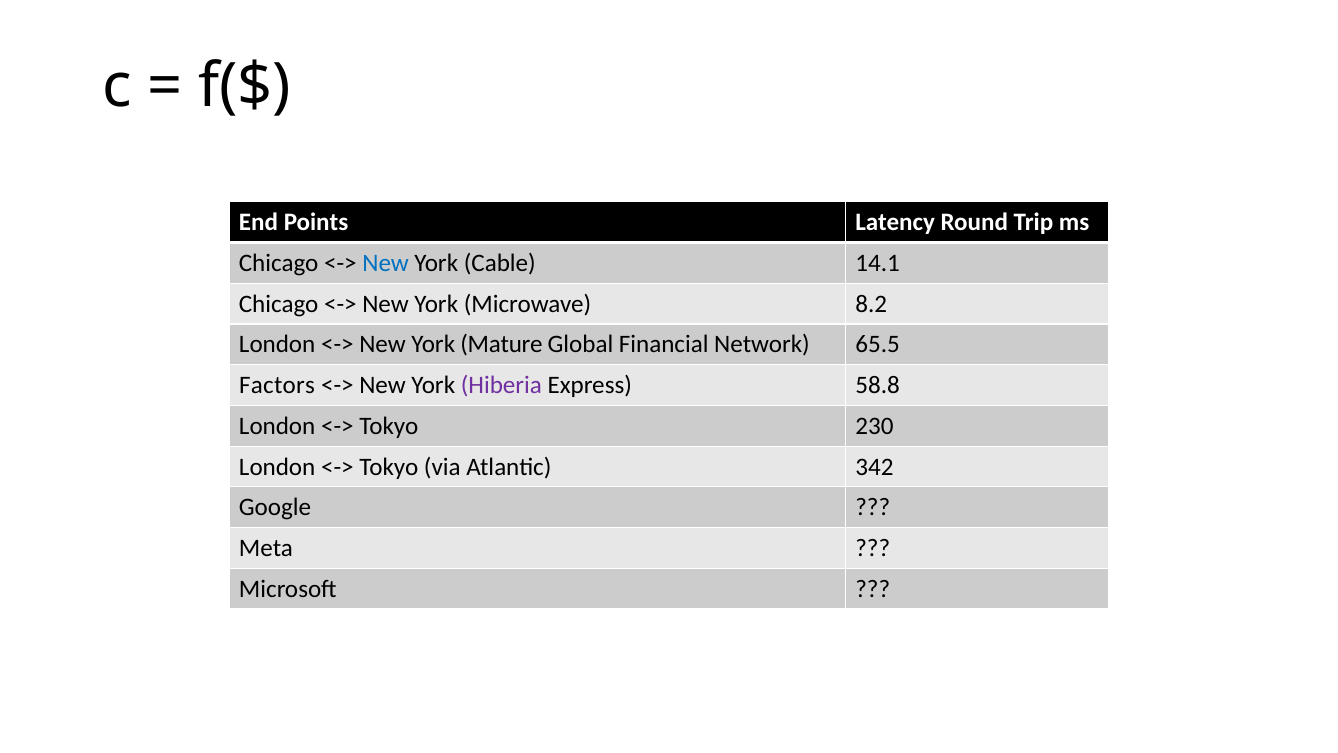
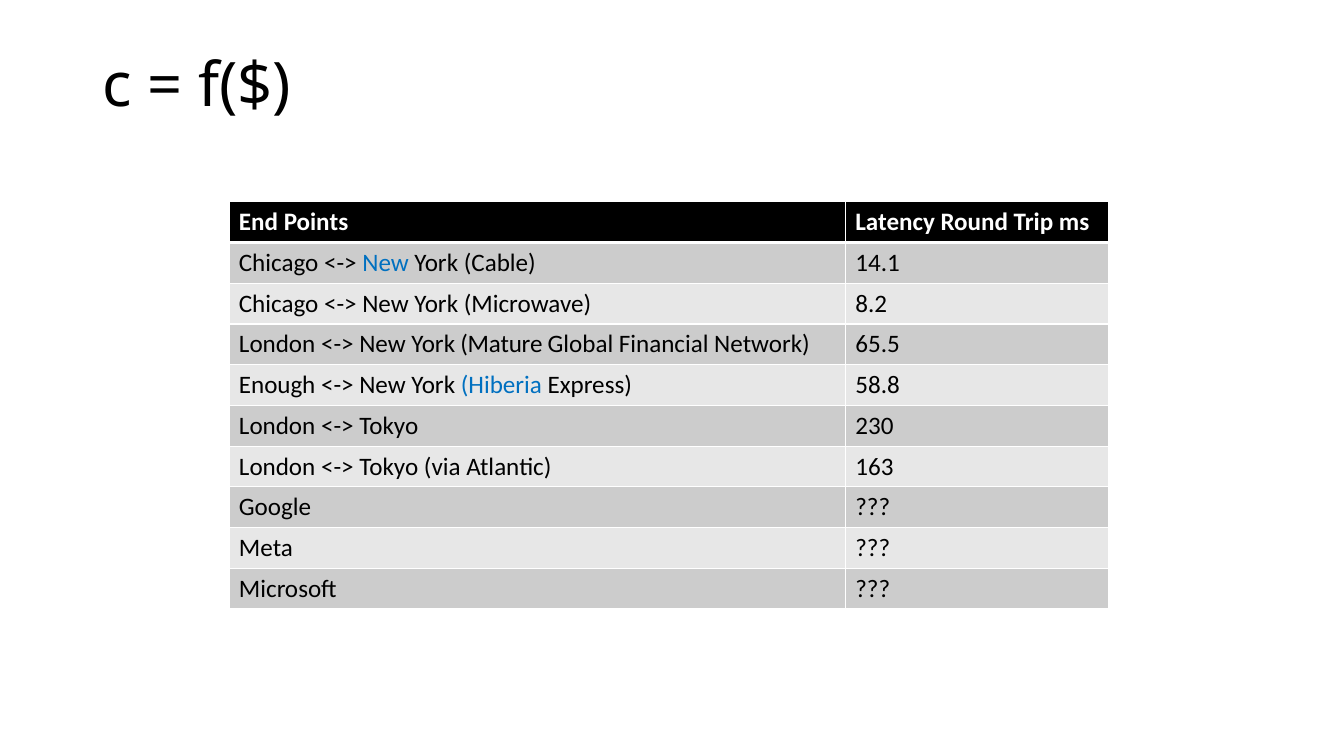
Factors: Factors -> Enough
Hiberia colour: purple -> blue
342: 342 -> 163
